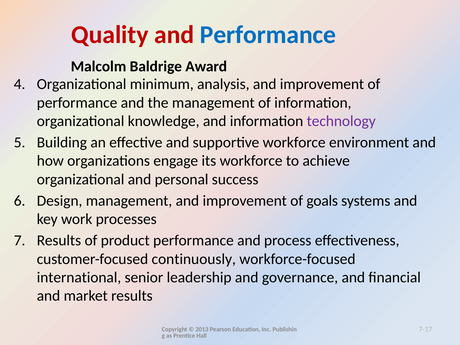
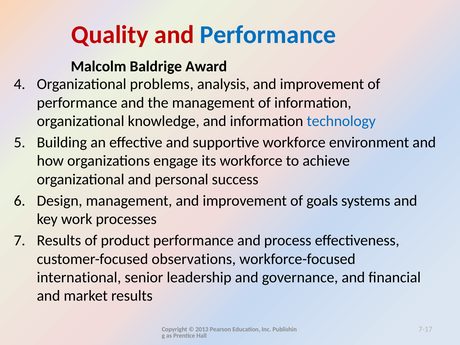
minimum: minimum -> problems
technology colour: purple -> blue
continuously: continuously -> observations
